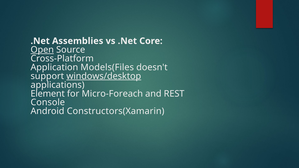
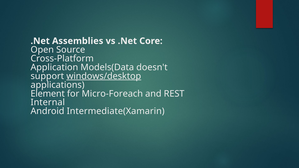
Open underline: present -> none
Models(Files: Models(Files -> Models(Data
Console: Console -> Internal
Constructors(Xamarin: Constructors(Xamarin -> Intermediate(Xamarin
